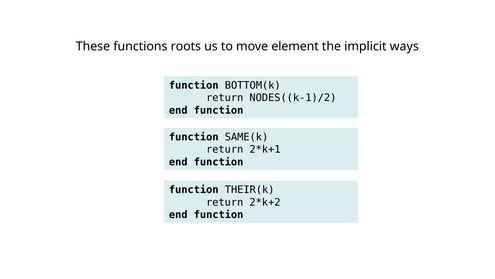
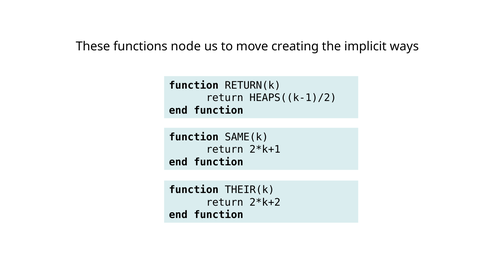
roots: roots -> node
element: element -> creating
BOTTOM(k: BOTTOM(k -> RETURN(k
NODES((k-1)/2: NODES((k-1)/2 -> HEAPS((k-1)/2
